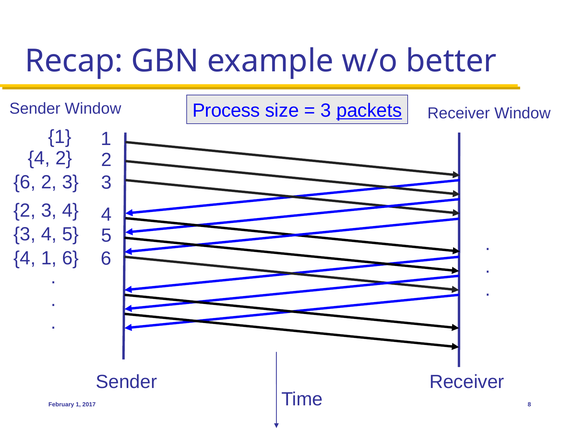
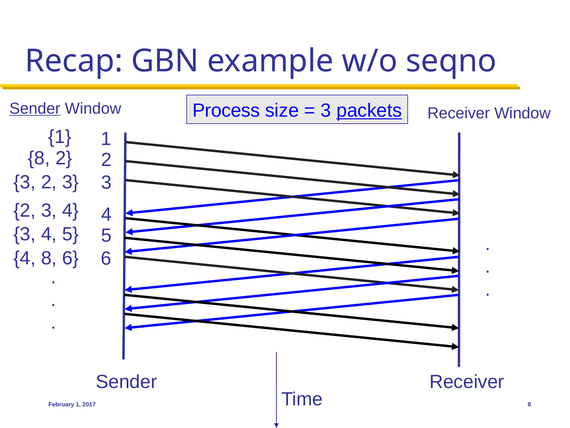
better: better -> seqno
Sender at (35, 108) underline: none -> present
4 at (39, 158): 4 -> 8
6 at (25, 182): 6 -> 3
4 1: 1 -> 8
